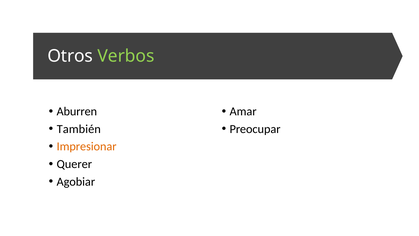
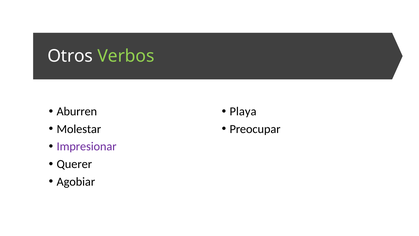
Amar: Amar -> Playa
También: También -> Molestar
Impresionar colour: orange -> purple
